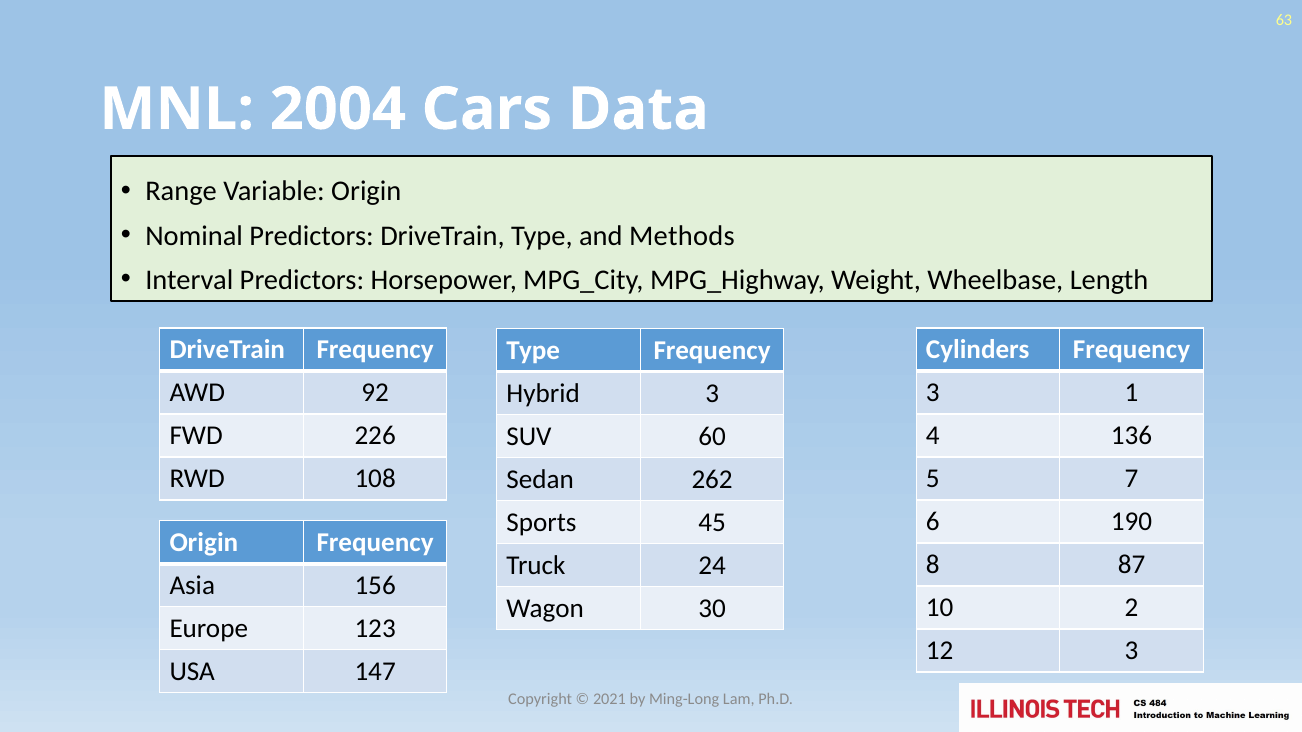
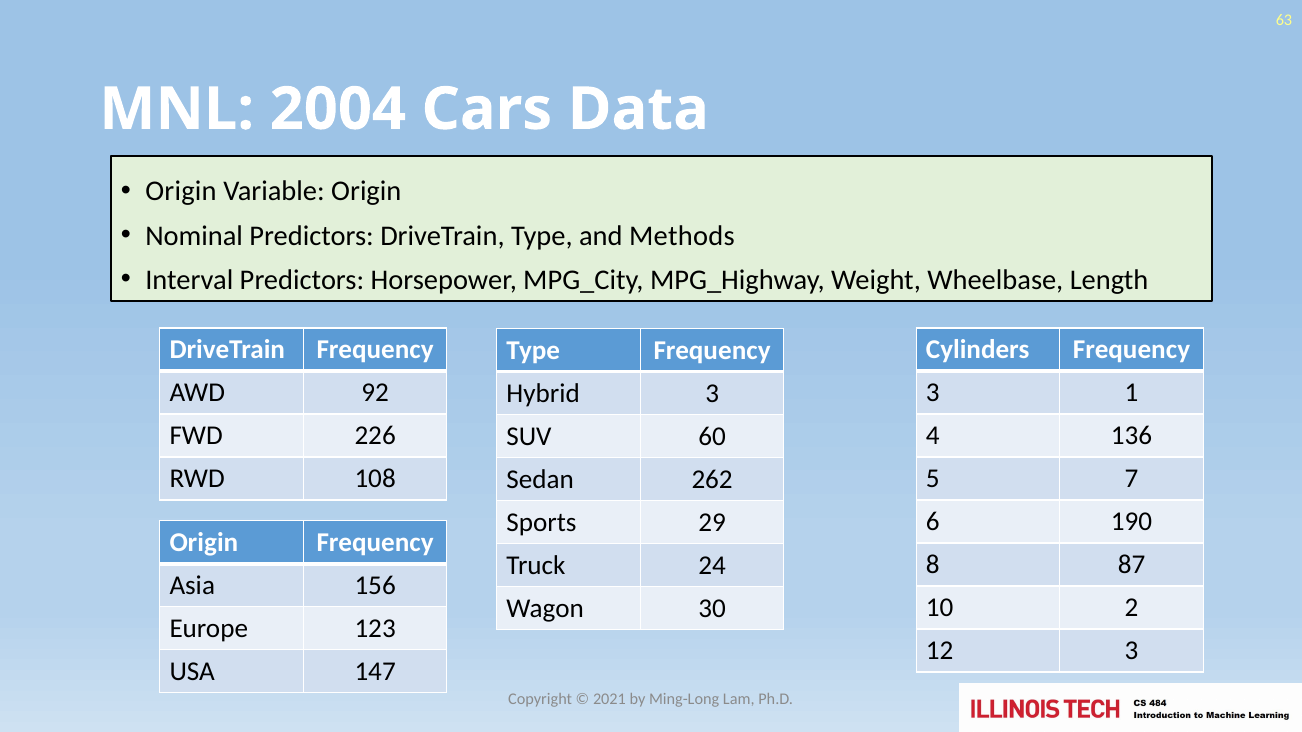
Range at (181, 191): Range -> Origin
45: 45 -> 29
